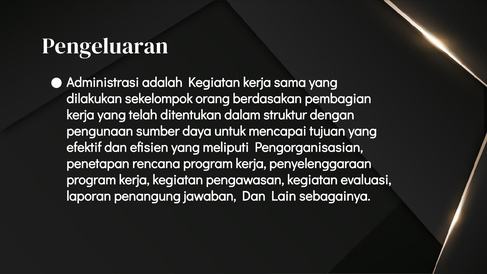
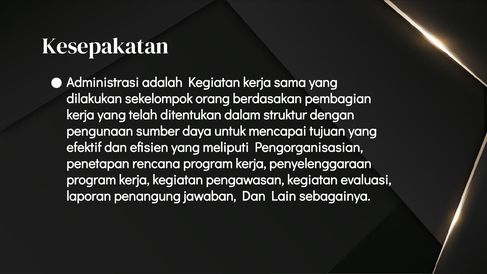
Pengeluaran: Pengeluaran -> Kesepakatan
